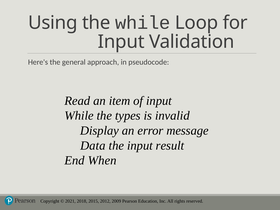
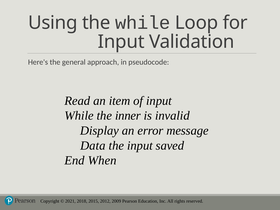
types: types -> inner
result: result -> saved
